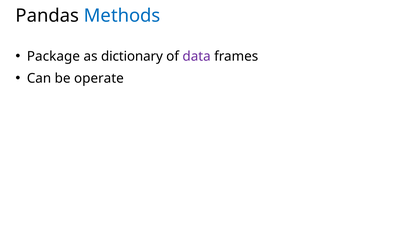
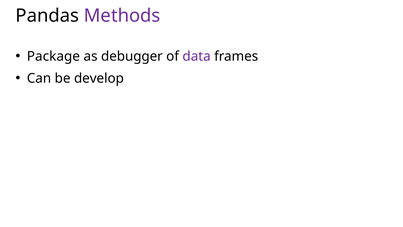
Methods colour: blue -> purple
dictionary: dictionary -> debugger
operate: operate -> develop
